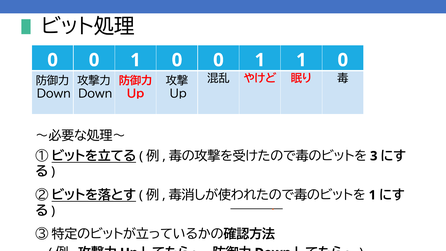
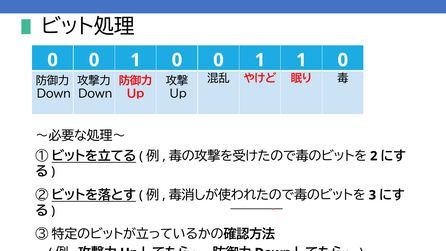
3: 3 -> 2
1 at (372, 195): 1 -> 3
